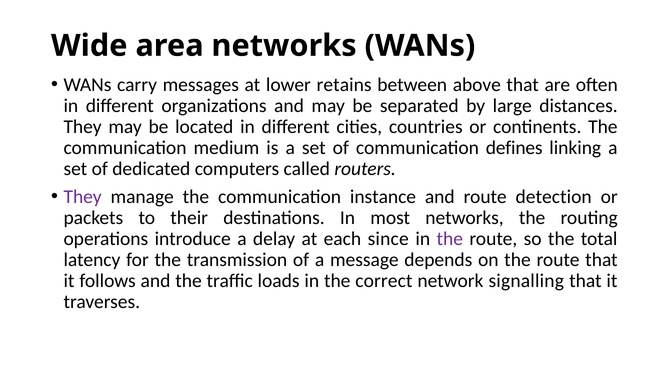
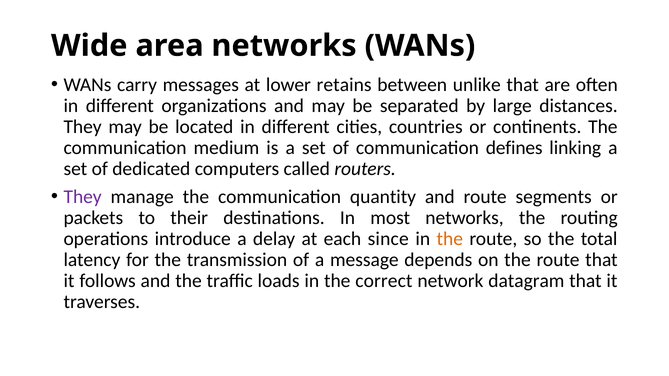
above: above -> unlike
instance: instance -> quantity
detection: detection -> segments
the at (450, 239) colour: purple -> orange
signalling: signalling -> datagram
